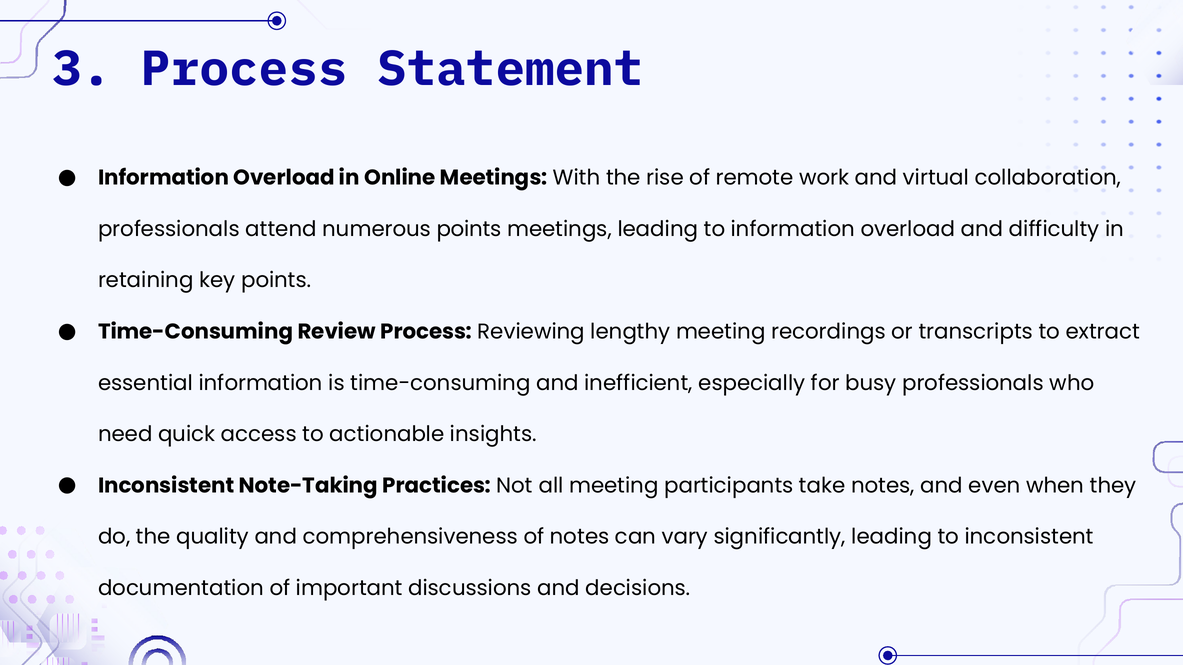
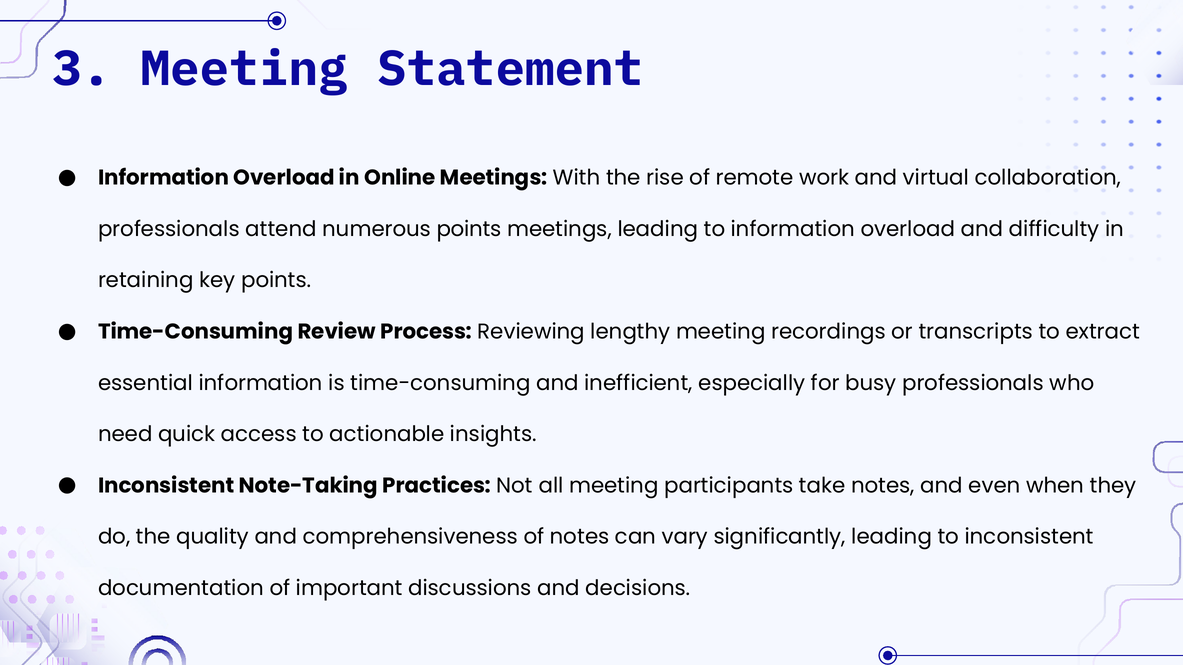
3 Process: Process -> Meeting
